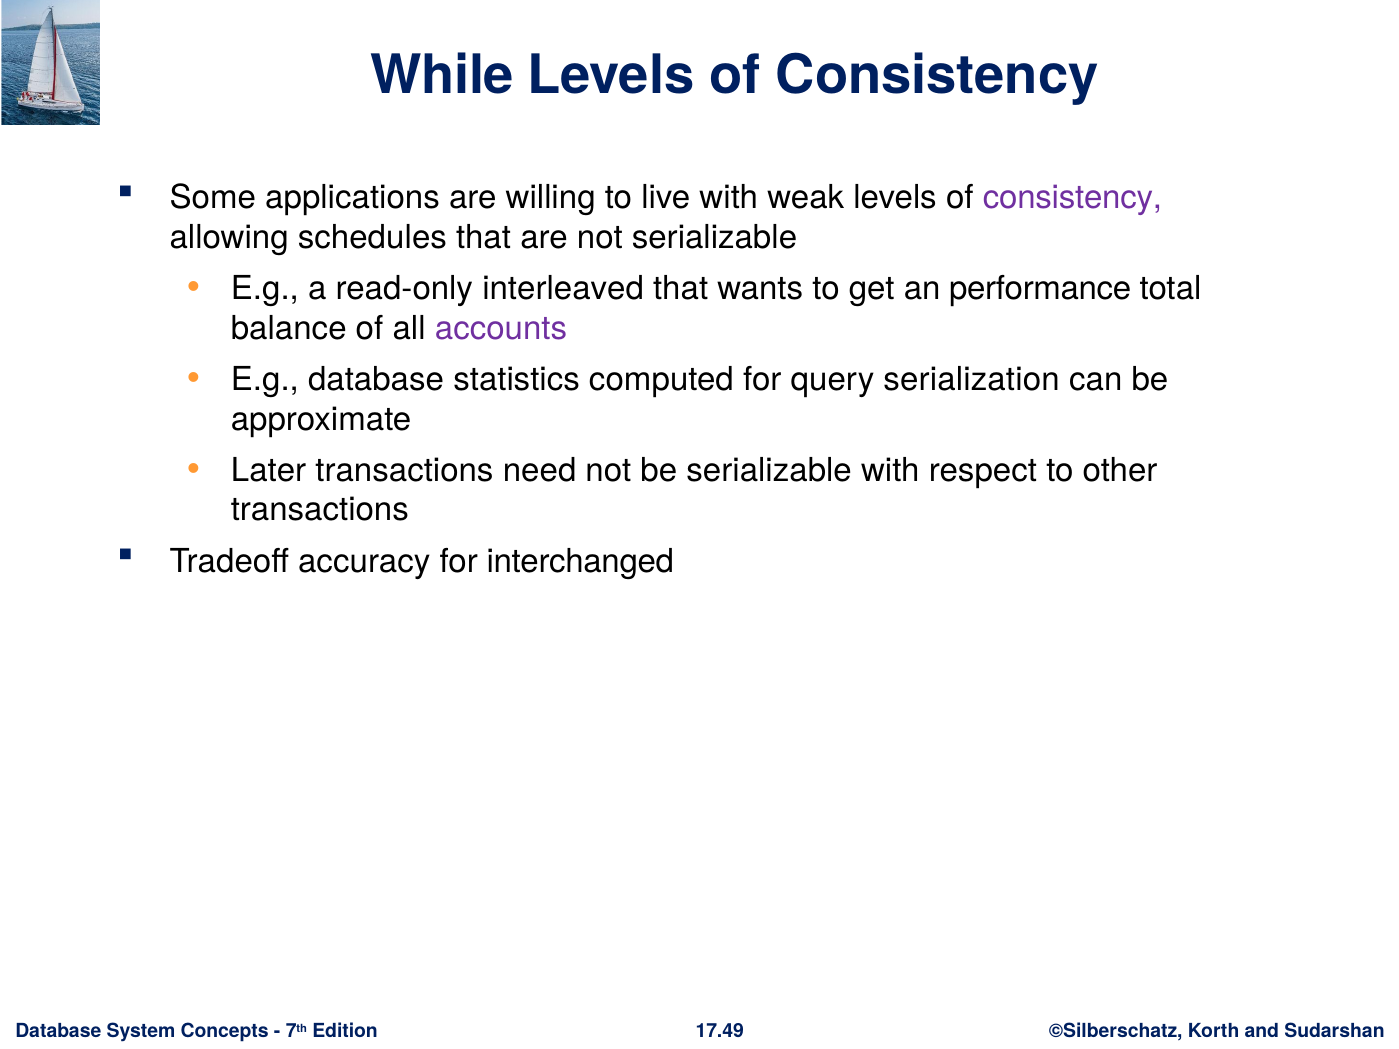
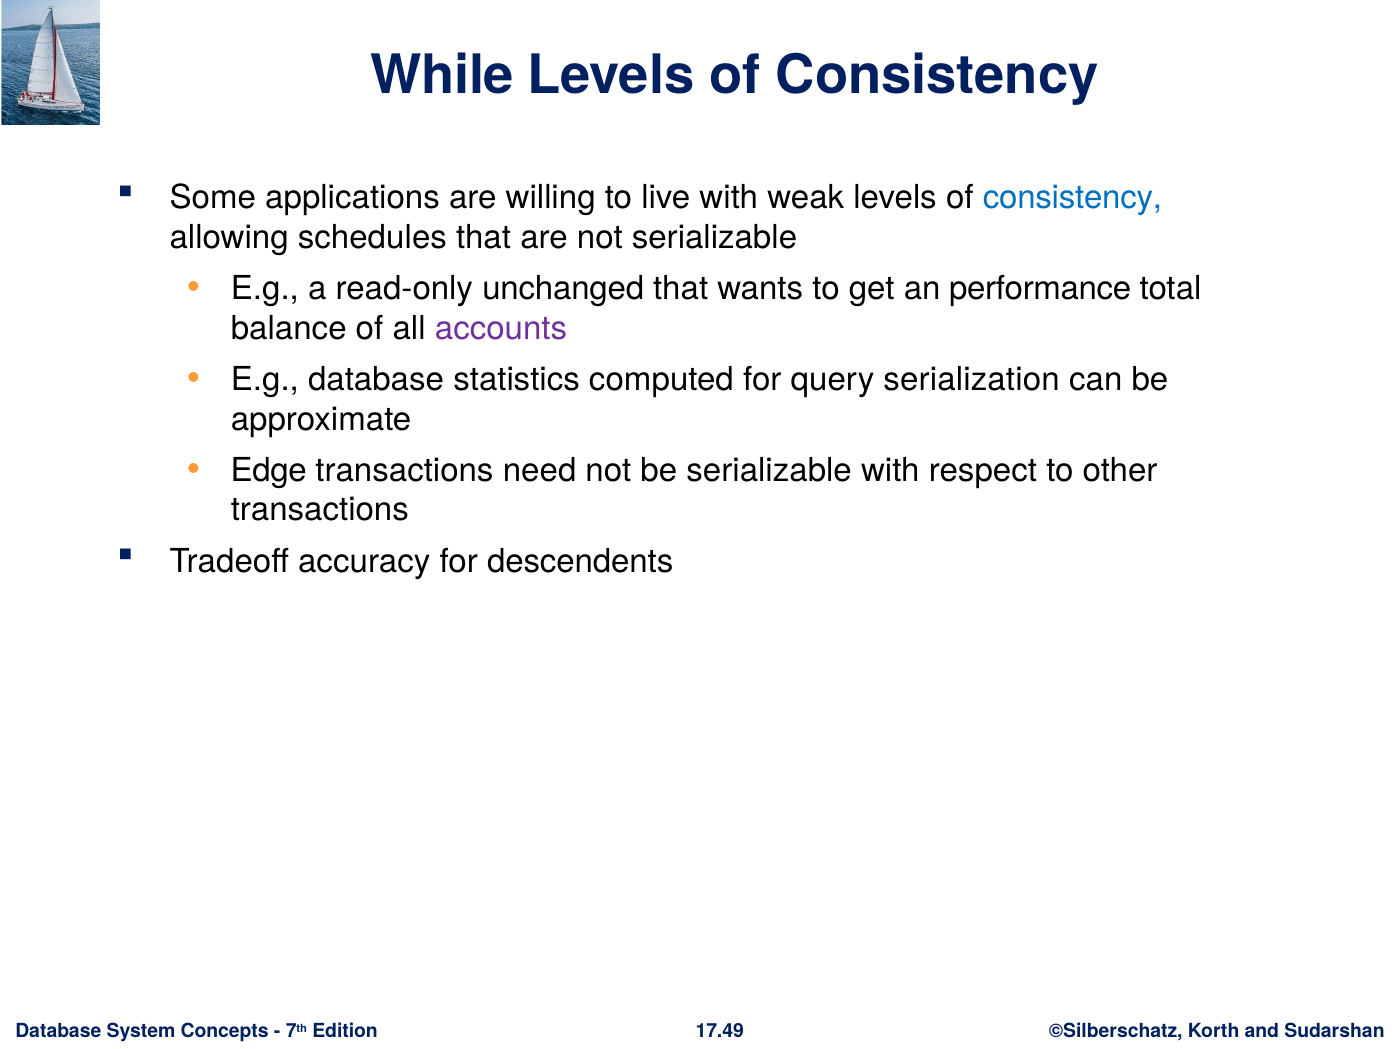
consistency at (1073, 198) colour: purple -> blue
interleaved: interleaved -> unchanged
Later: Later -> Edge
interchanged: interchanged -> descendents
